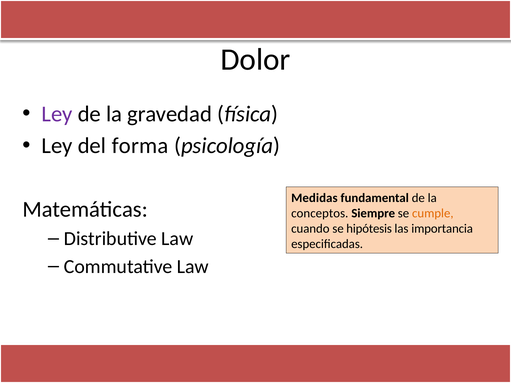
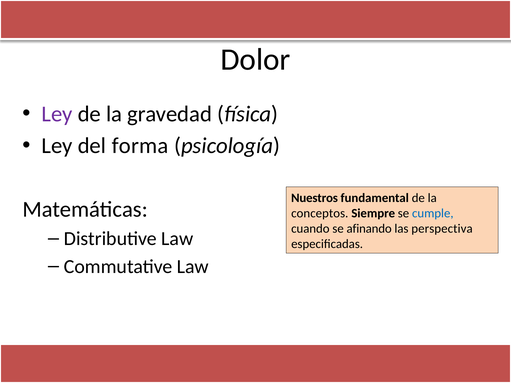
Medidas: Medidas -> Nuestros
cumple colour: orange -> blue
hipótesis: hipótesis -> afinando
importancia: importancia -> perspectiva
